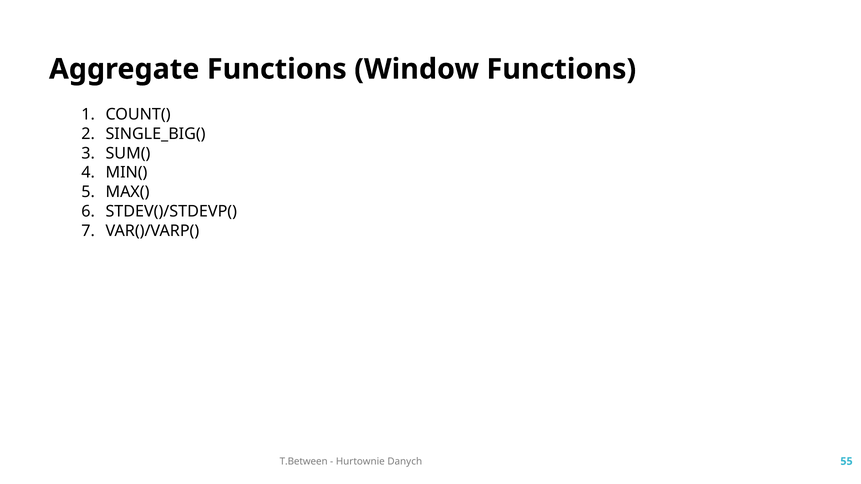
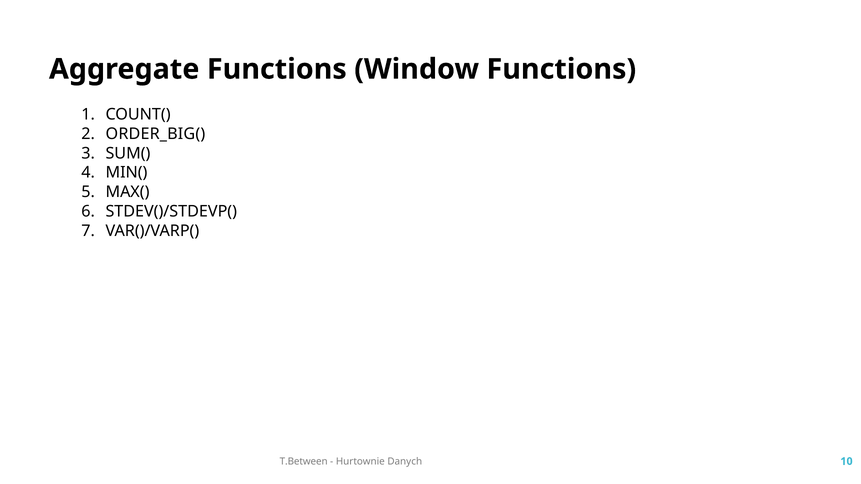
SINGLE_BIG(: SINGLE_BIG( -> ORDER_BIG(
55: 55 -> 10
